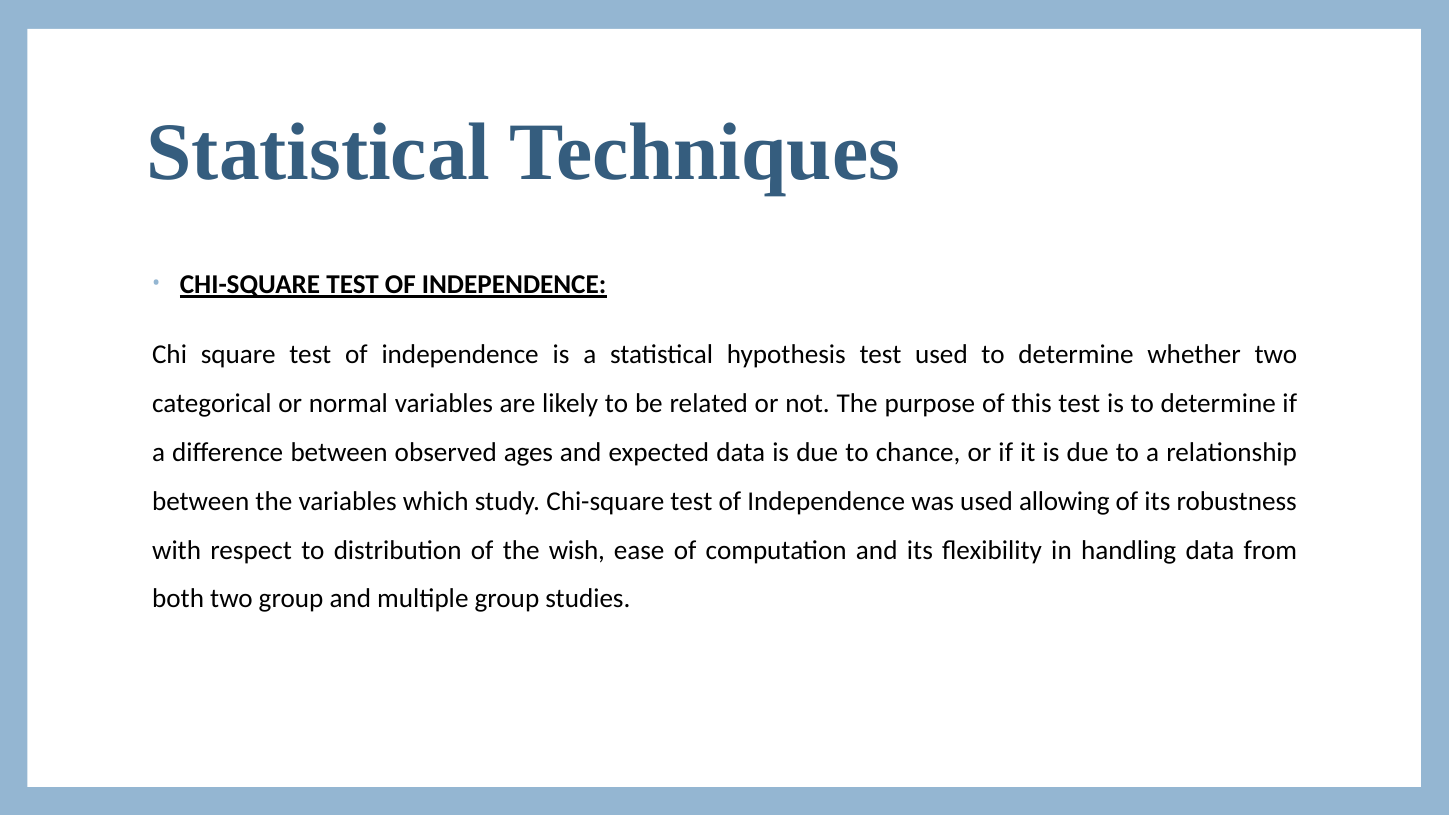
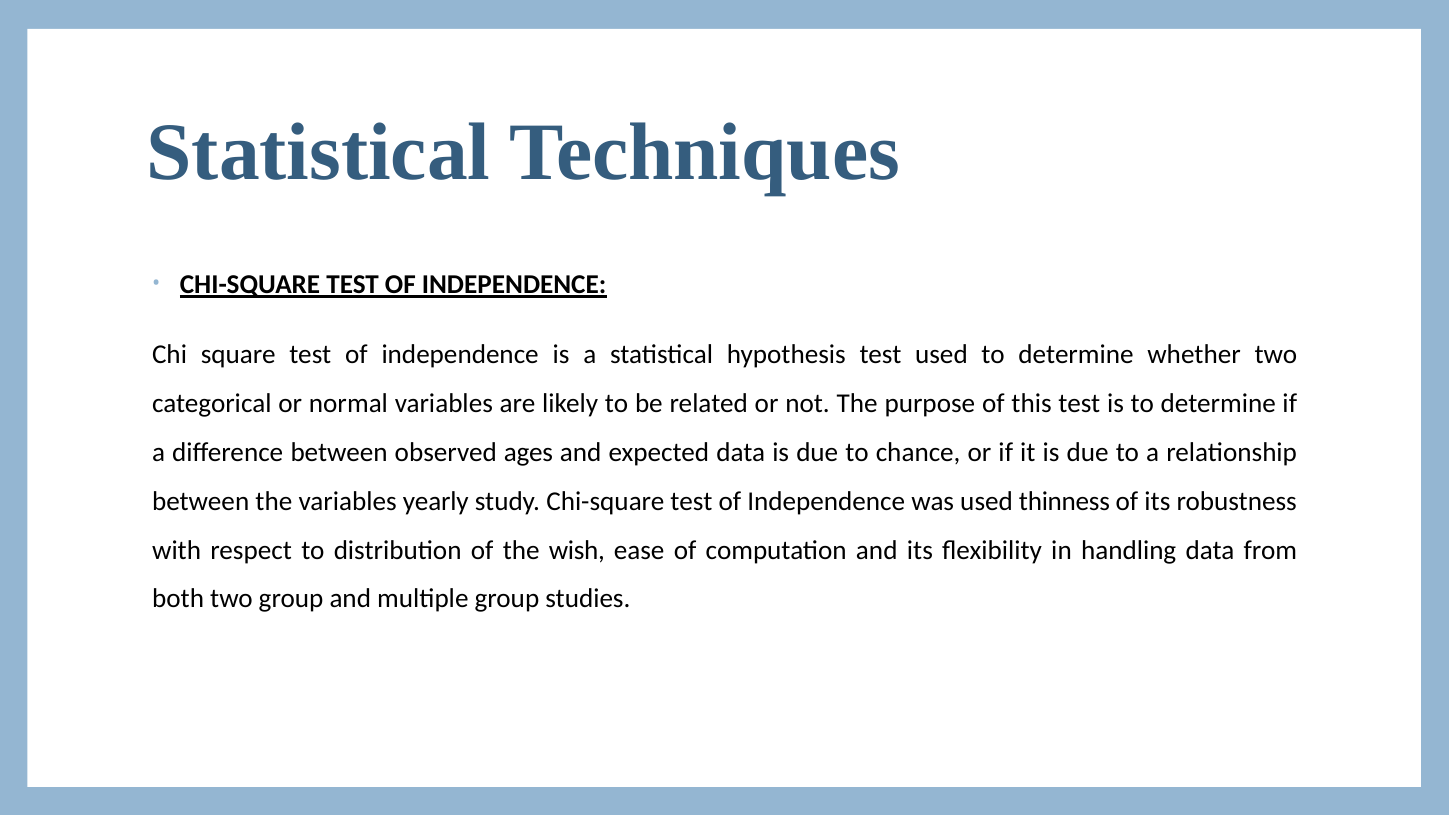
which: which -> yearly
allowing: allowing -> thinness
